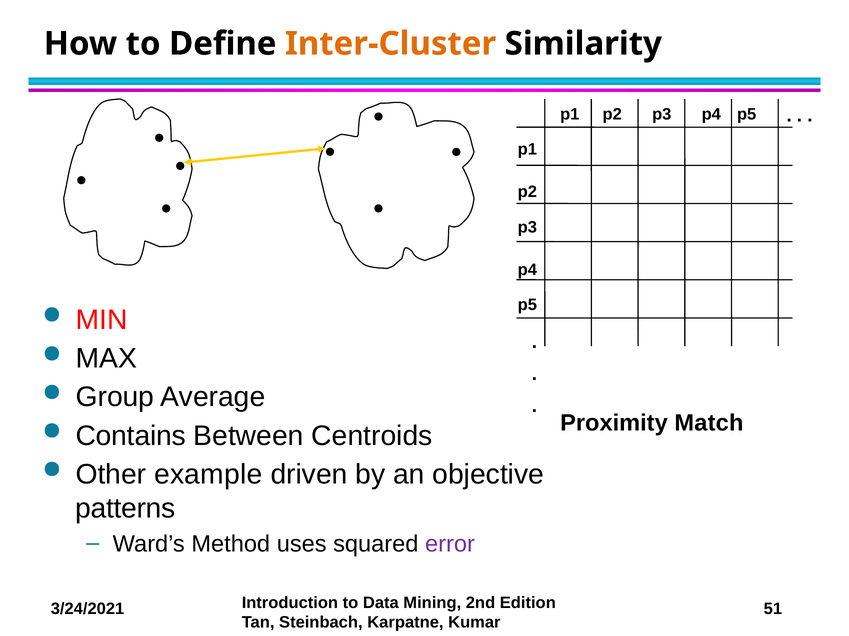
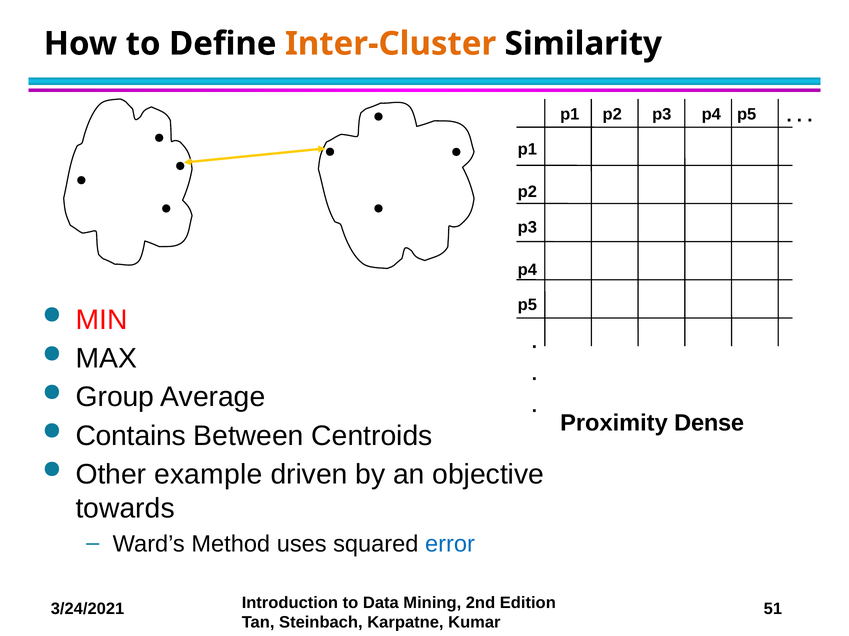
Match: Match -> Dense
patterns: patterns -> towards
error colour: purple -> blue
